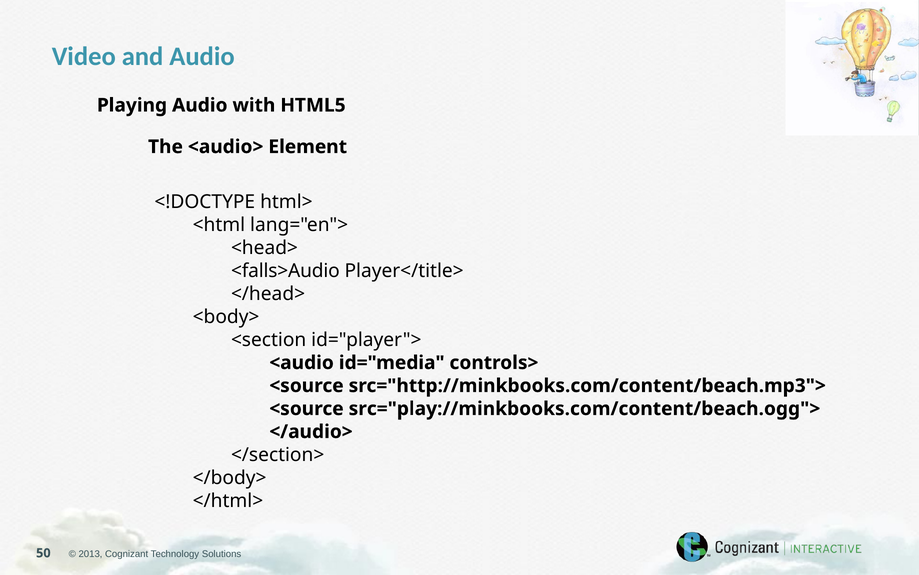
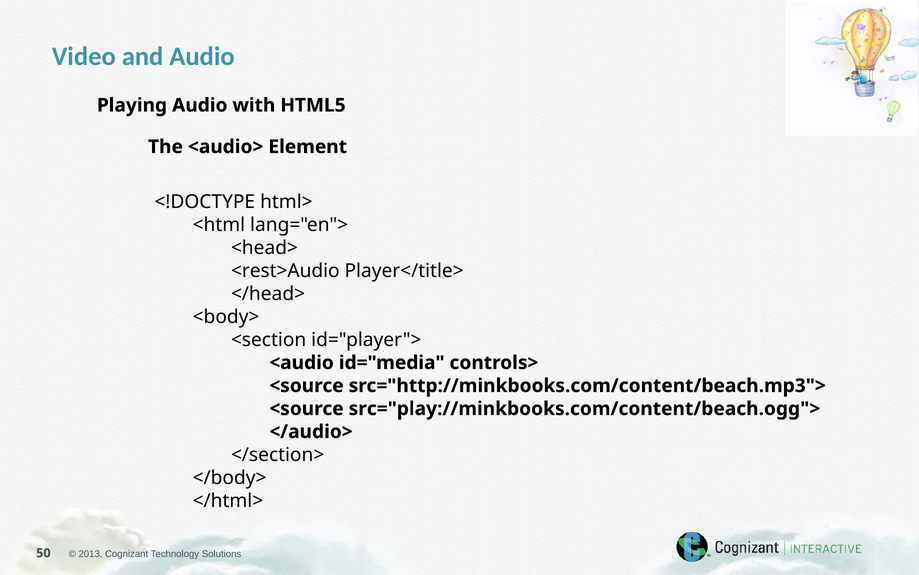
<falls>Audio: <falls>Audio -> <rest>Audio
